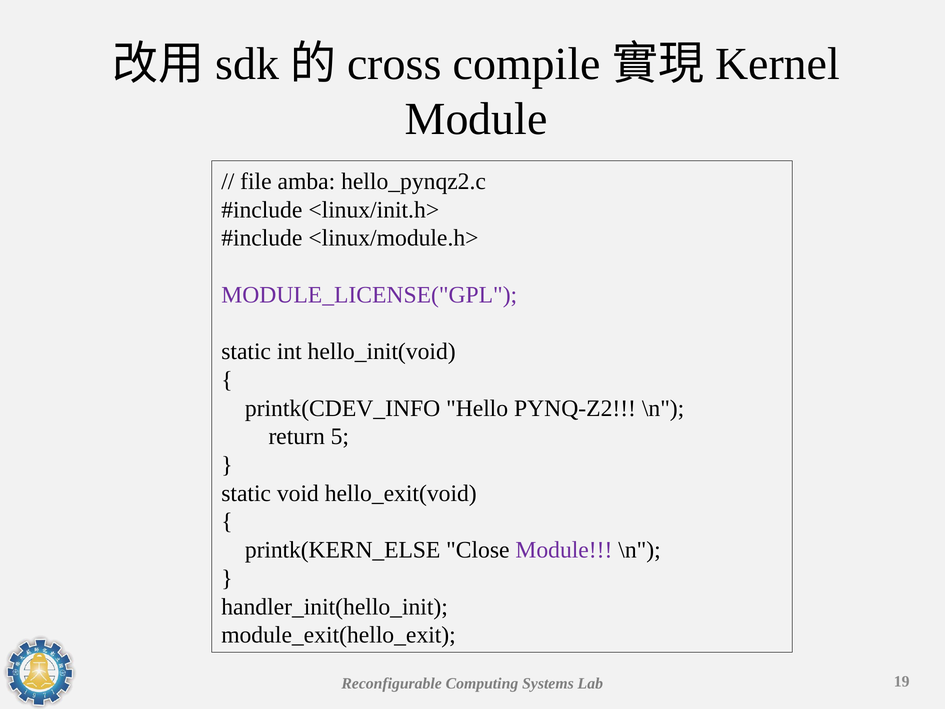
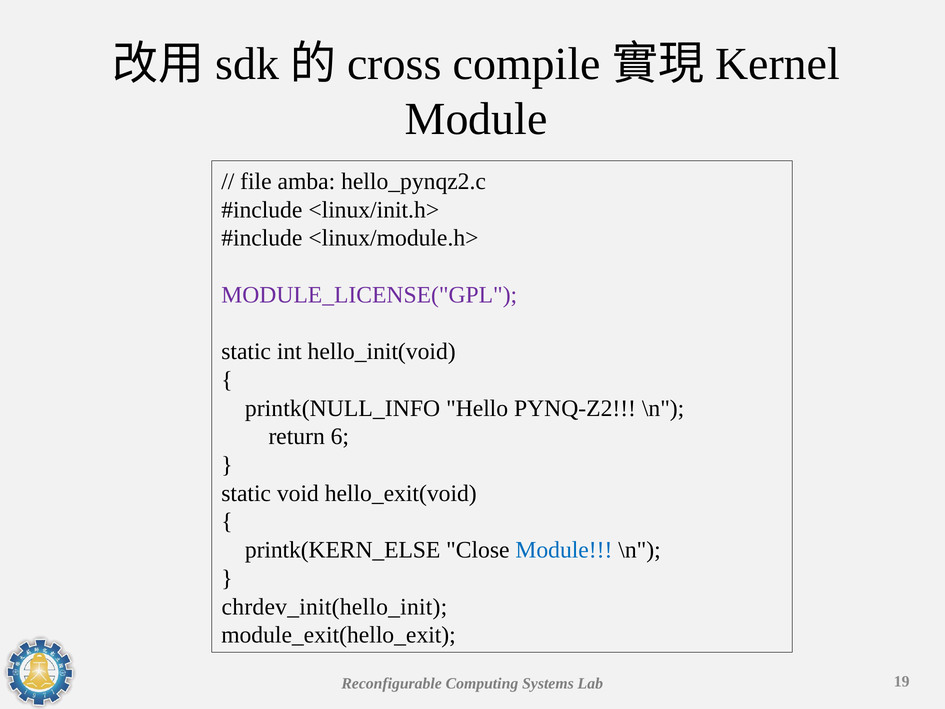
printk(CDEV_INFO: printk(CDEV_INFO -> printk(NULL_INFO
5: 5 -> 6
Module at (564, 550) colour: purple -> blue
handler_init(hello_init: handler_init(hello_init -> chrdev_init(hello_init
